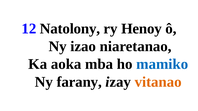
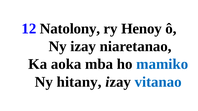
Ny izao: izao -> izay
farany: farany -> hitany
vitanao colour: orange -> blue
